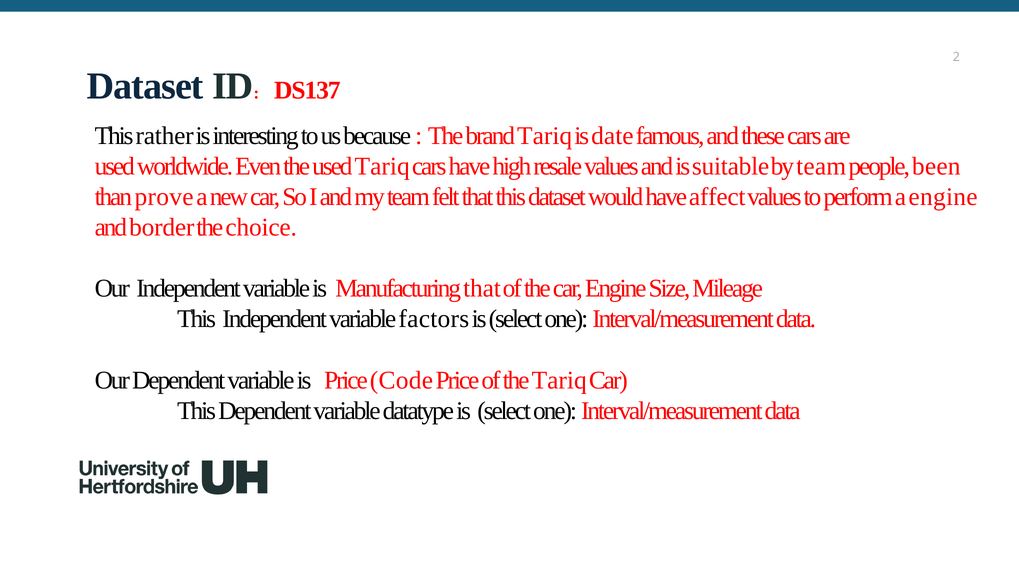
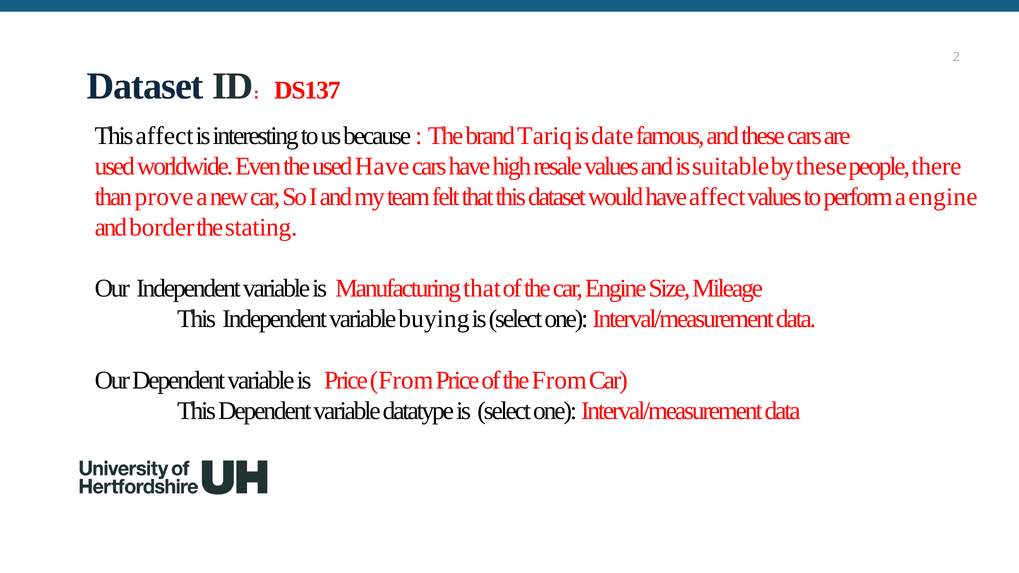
This rather: rather -> affect
used Tariq: Tariq -> Have
by team: team -> these
been: been -> there
choice: choice -> stating
factors: factors -> buying
Price Code: Code -> From
the Tariq: Tariq -> From
